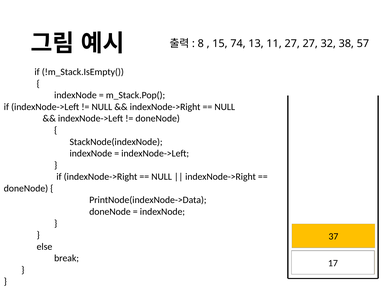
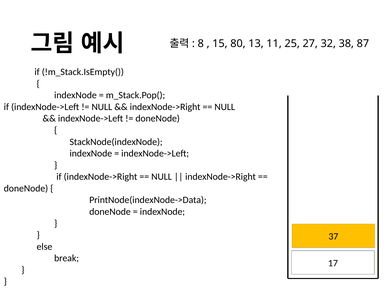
74: 74 -> 80
11 27: 27 -> 25
57: 57 -> 87
